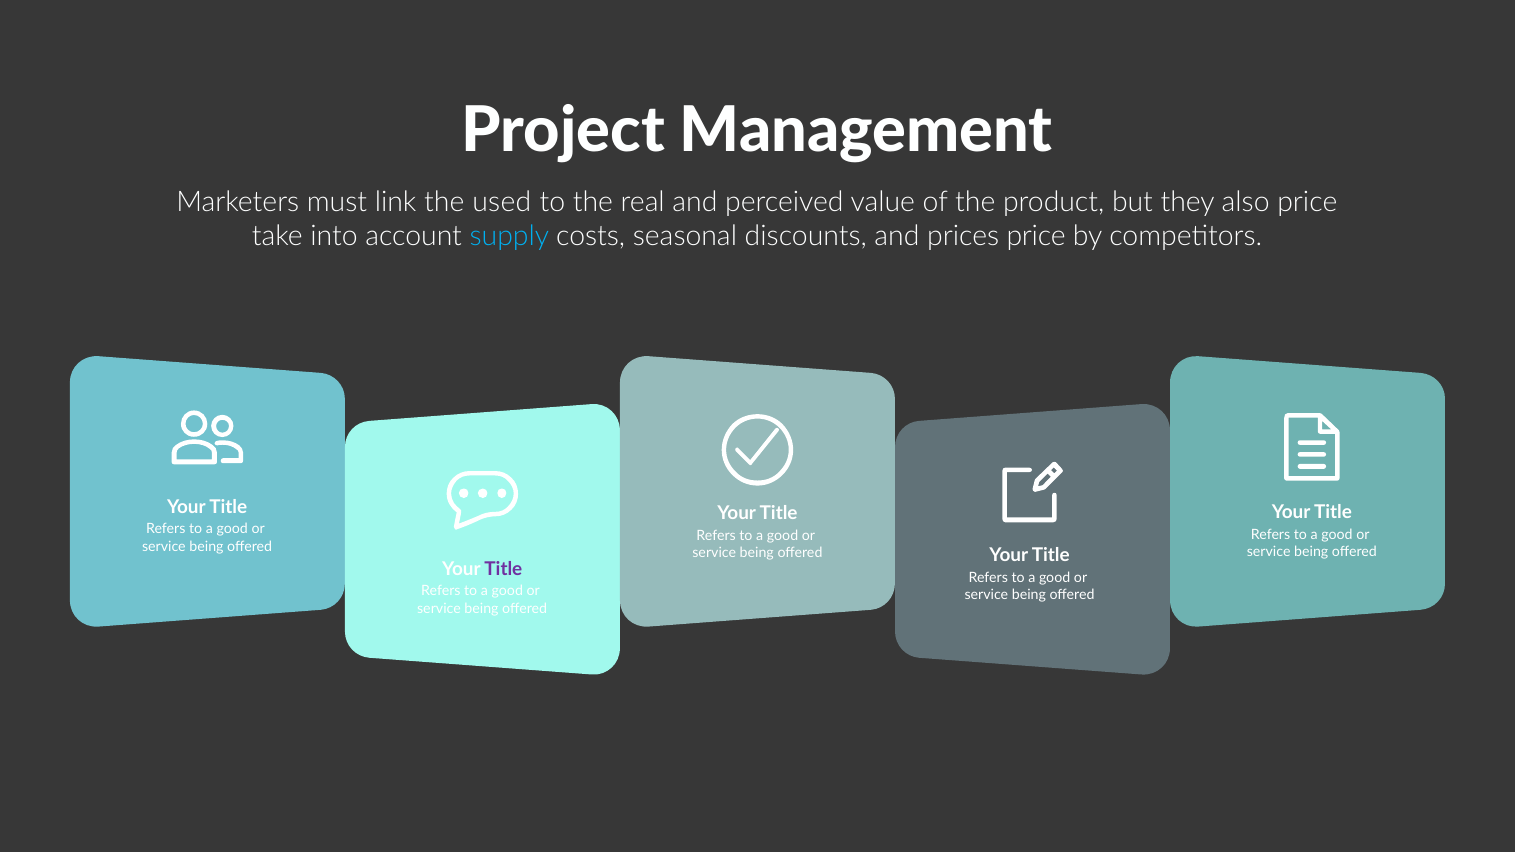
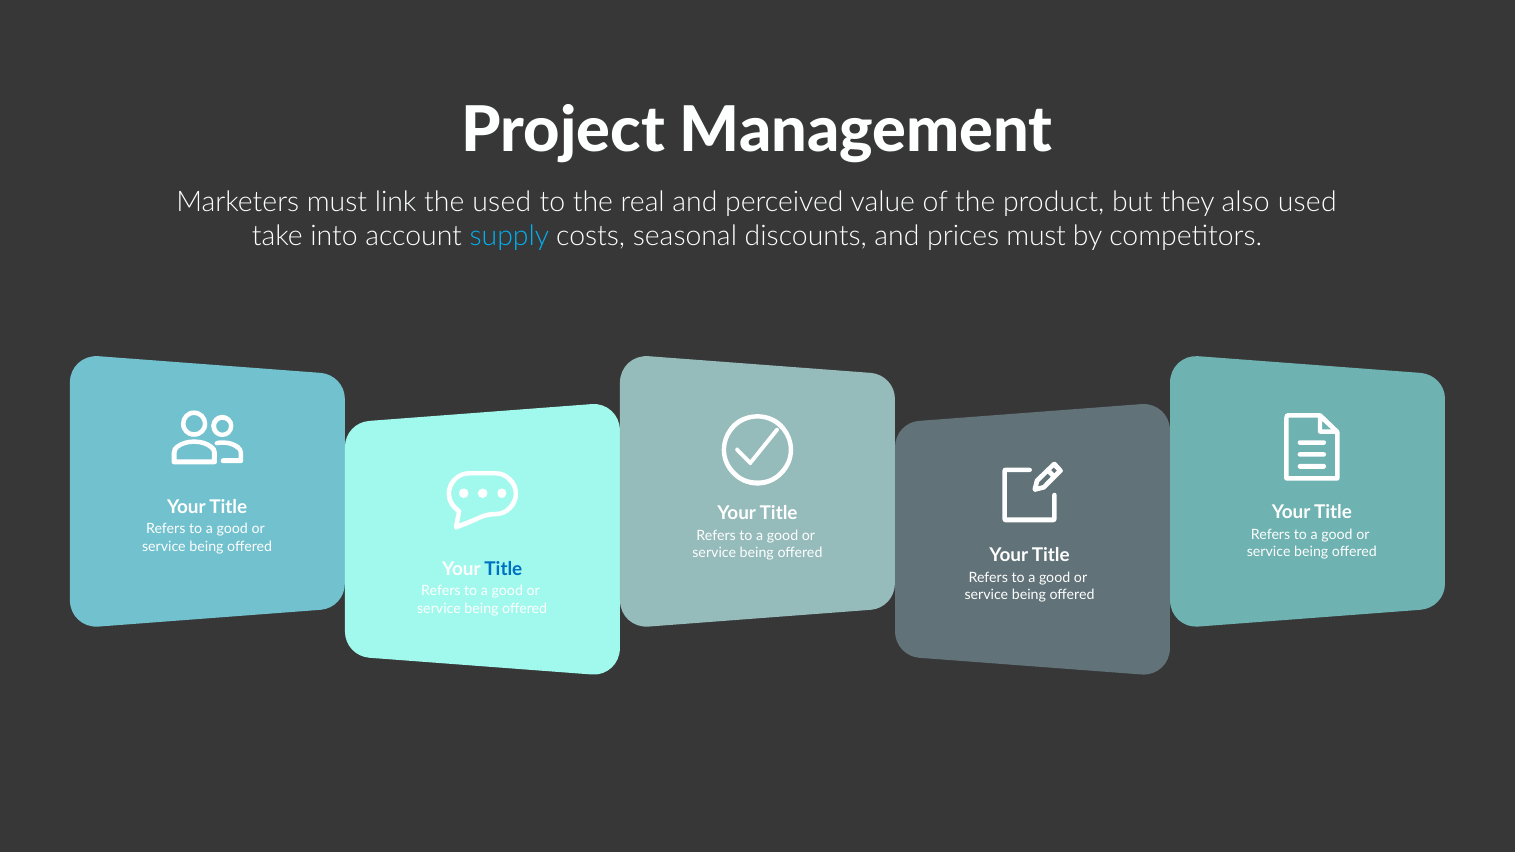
also price: price -> used
prices price: price -> must
Title at (503, 569) colour: purple -> blue
